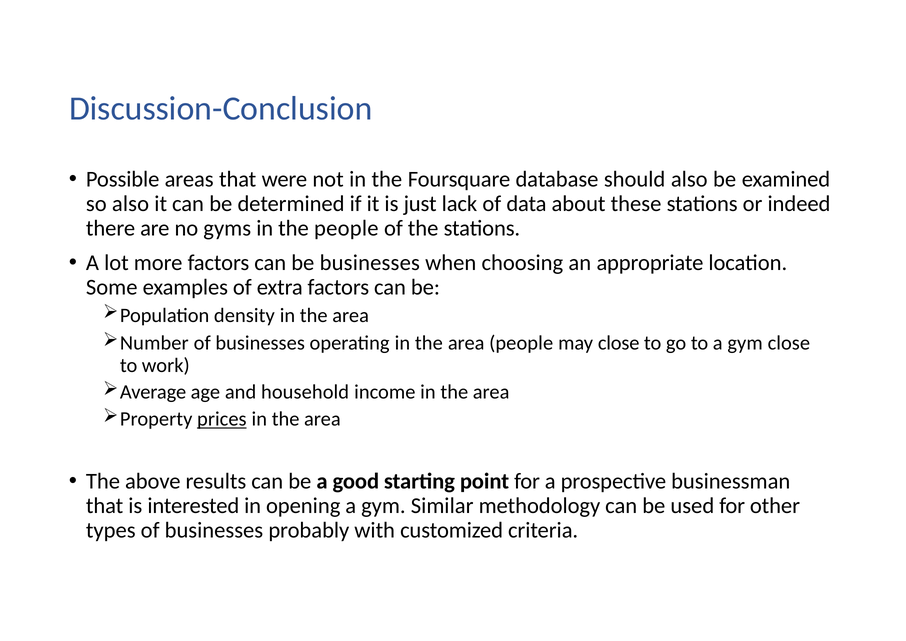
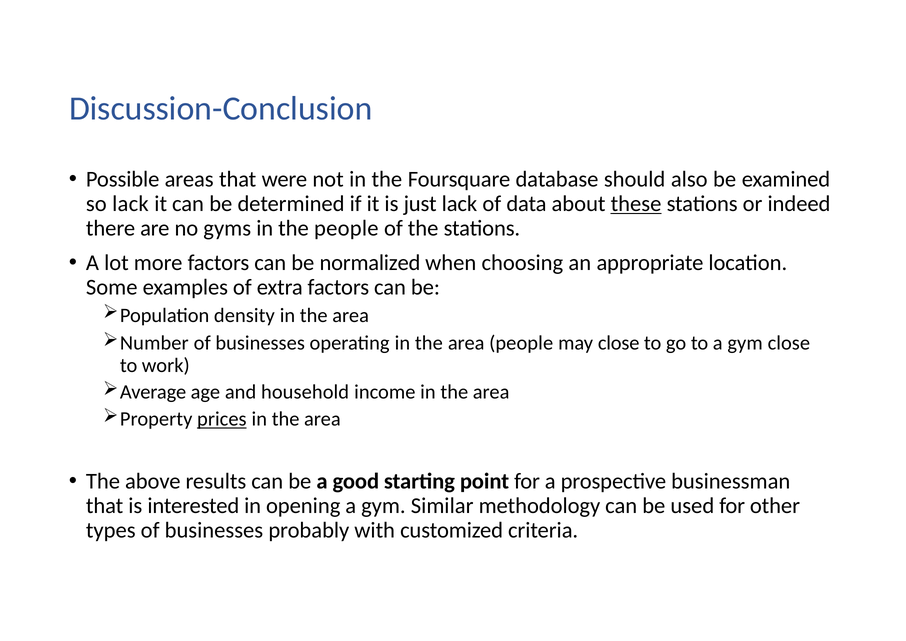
so also: also -> lack
these underline: none -> present
be businesses: businesses -> normalized
